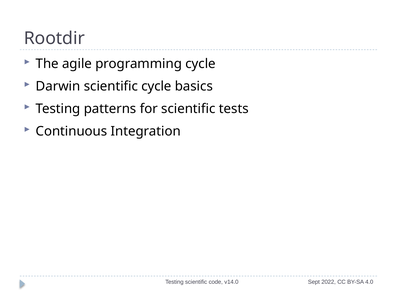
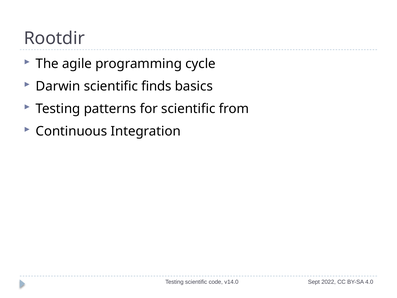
scientific cycle: cycle -> finds
tests: tests -> from
